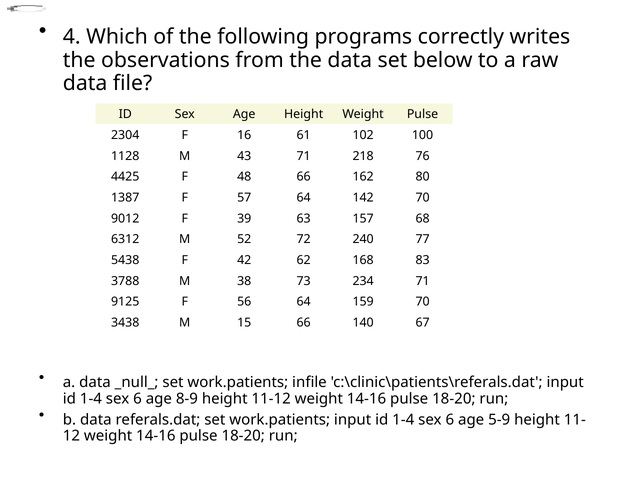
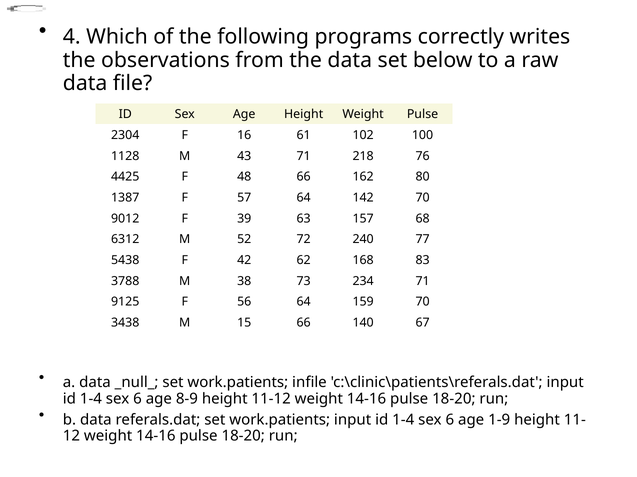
5-9: 5-9 -> 1-9
